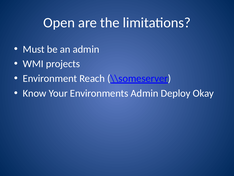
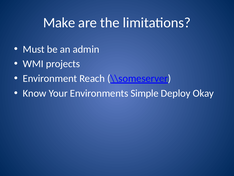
Open: Open -> Make
Environments Admin: Admin -> Simple
